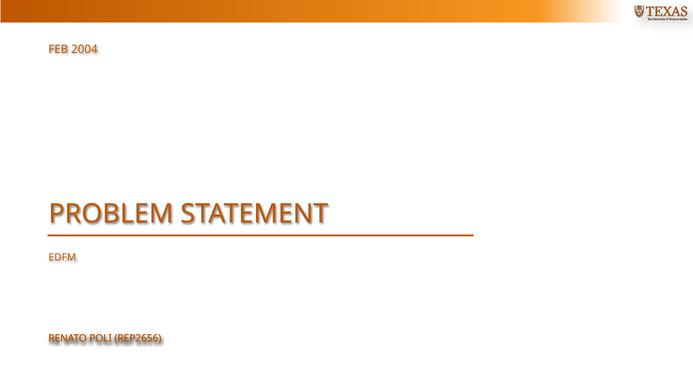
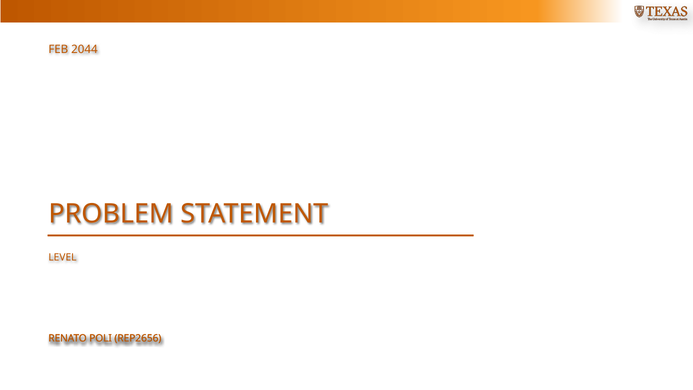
2004: 2004 -> 2044
EDFM: EDFM -> LEVEL
